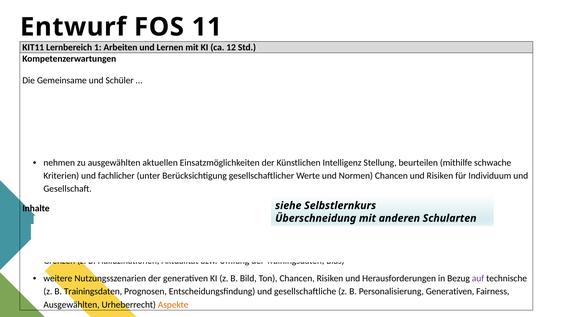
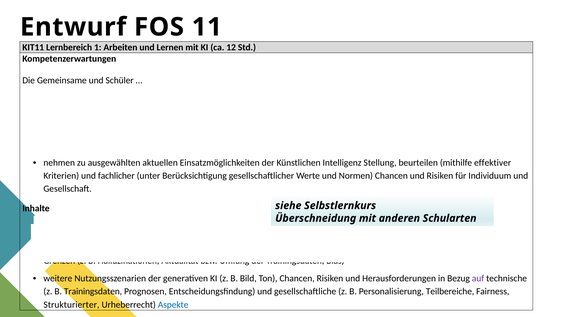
mithilfe schwache: schwache -> effektiver
Personalisierung Generativen: Generativen -> Teilbereiche
Ausgewählten at (72, 304): Ausgewählten -> Strukturierter
Aspekte colour: orange -> blue
